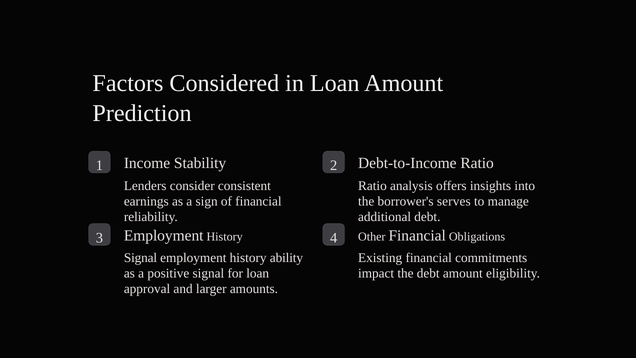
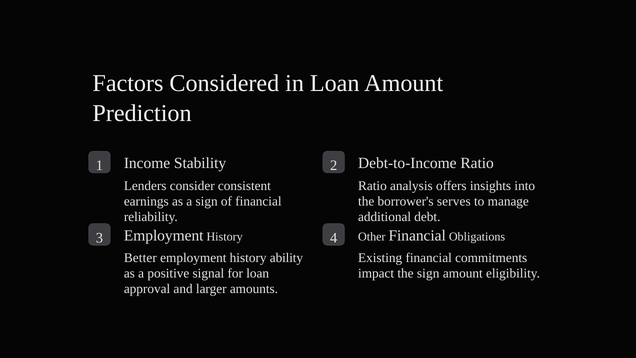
Signal at (140, 258): Signal -> Better
the debt: debt -> sign
